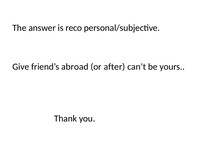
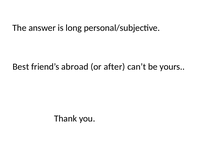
reco: reco -> long
Give: Give -> Best
